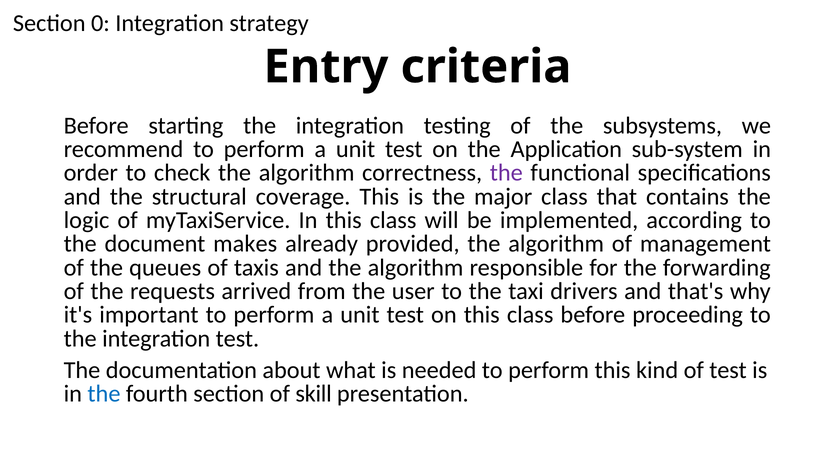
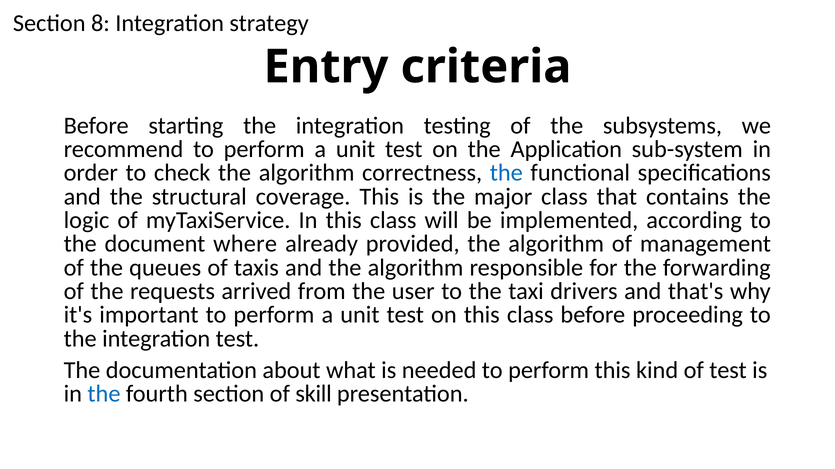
0: 0 -> 8
the at (506, 173) colour: purple -> blue
makes: makes -> where
